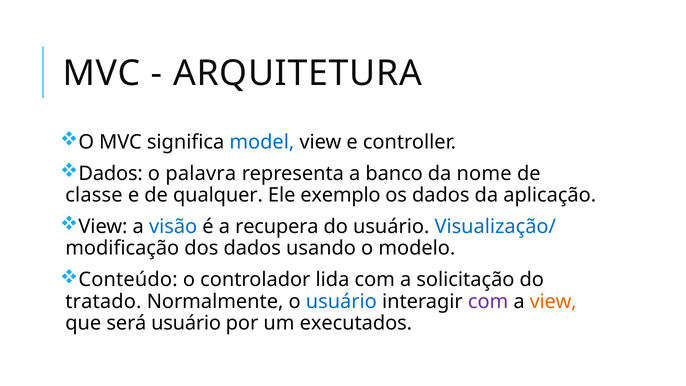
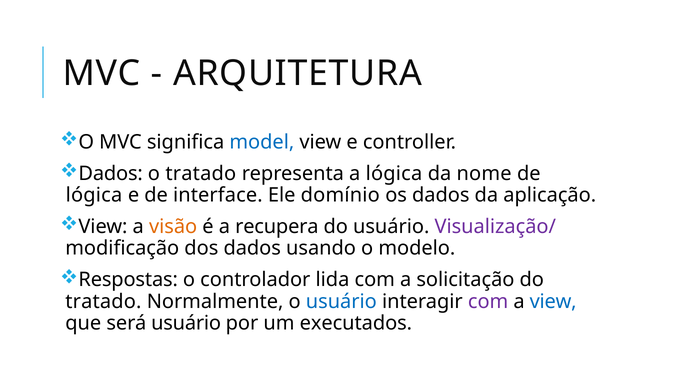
o palavra: palavra -> tratado
a banco: banco -> lógica
classe at (94, 195): classe -> lógica
qualquer: qualquer -> interface
exemplo: exemplo -> domínio
visão colour: blue -> orange
Visualização/ colour: blue -> purple
Conteúdo: Conteúdo -> Respostas
view at (553, 301) colour: orange -> blue
